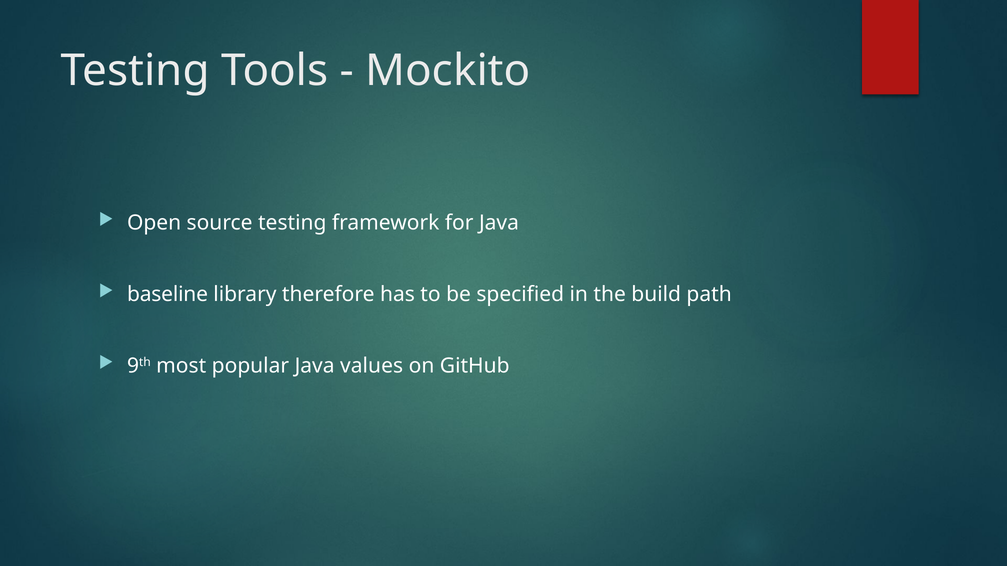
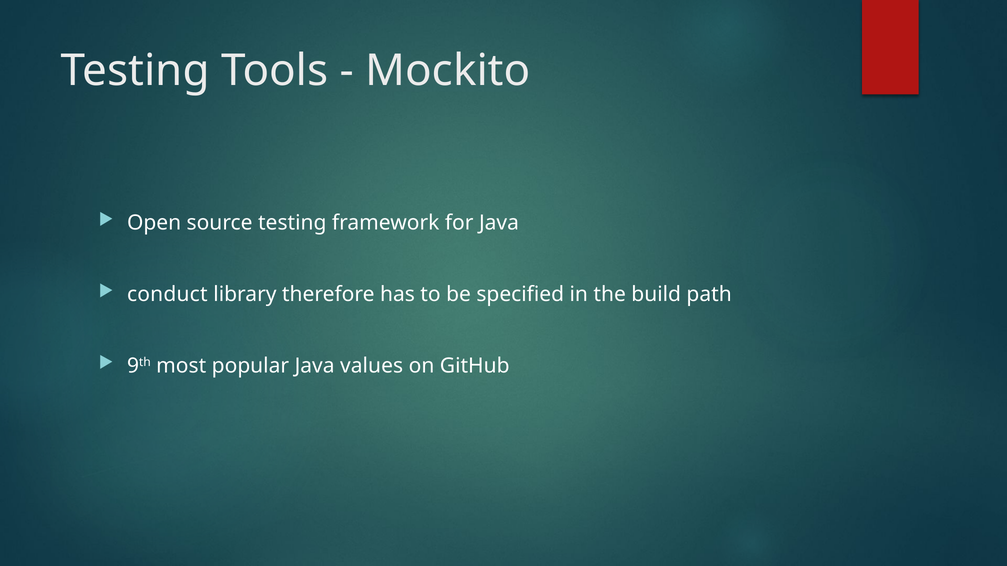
baseline: baseline -> conduct
